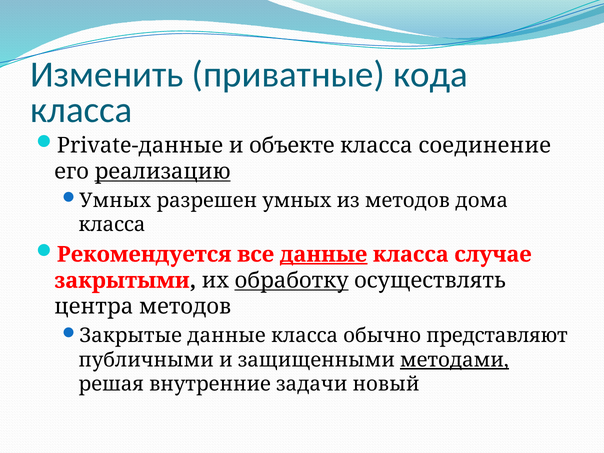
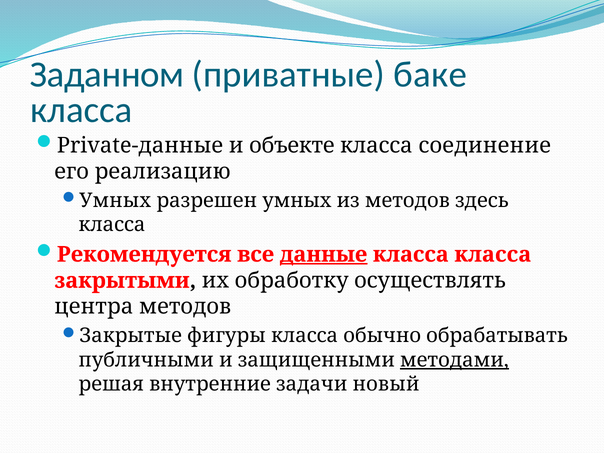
Изменить: Изменить -> Заданном
кода: кода -> баке
реализацию underline: present -> none
дома: дома -> здесь
класса случае: случае -> класса
обработку underline: present -> none
Закрытые данные: данные -> фигуры
представляют: представляют -> обрабатывать
